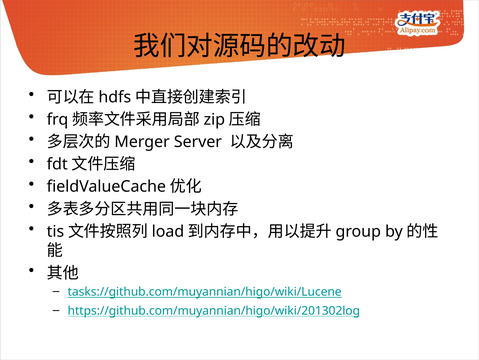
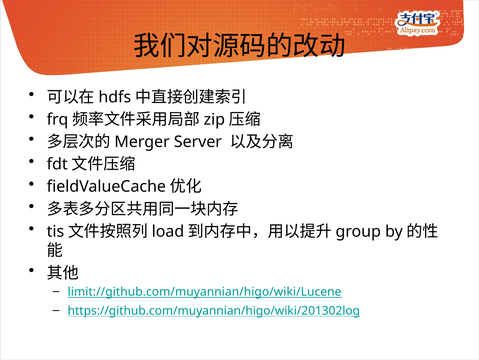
tasks://github.com/muyannian/higo/wiki/Lucene: tasks://github.com/muyannian/higo/wiki/Lucene -> limit://github.com/muyannian/higo/wiki/Lucene
